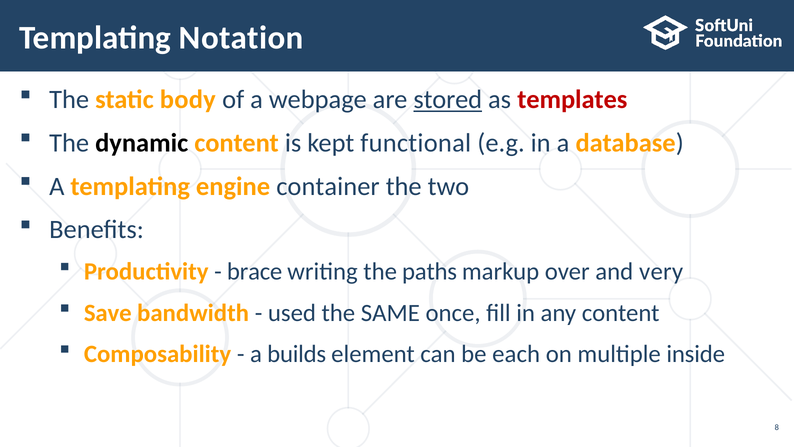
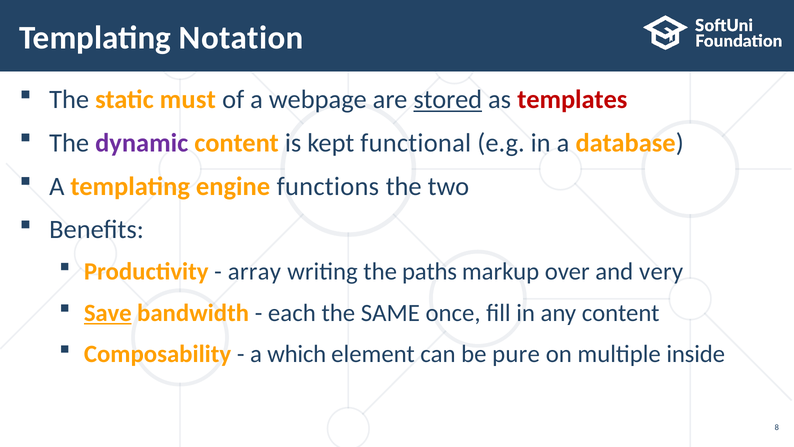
body: body -> must
dynamic colour: black -> purple
container: container -> functions
brace: brace -> array
Save underline: none -> present
used: used -> each
builds: builds -> which
each: each -> pure
